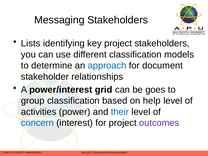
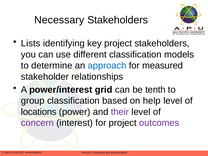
Messaging: Messaging -> Necessary
document: document -> measured
goes: goes -> tenth
activities: activities -> locations
their colour: blue -> purple
concern colour: blue -> purple
